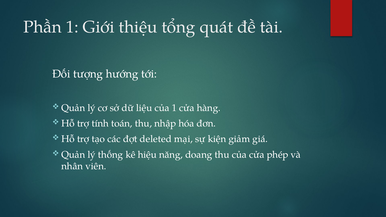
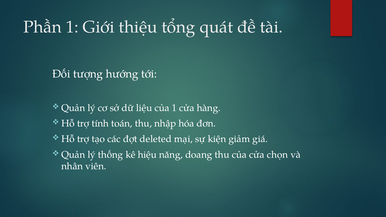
phép: phép -> chọn
